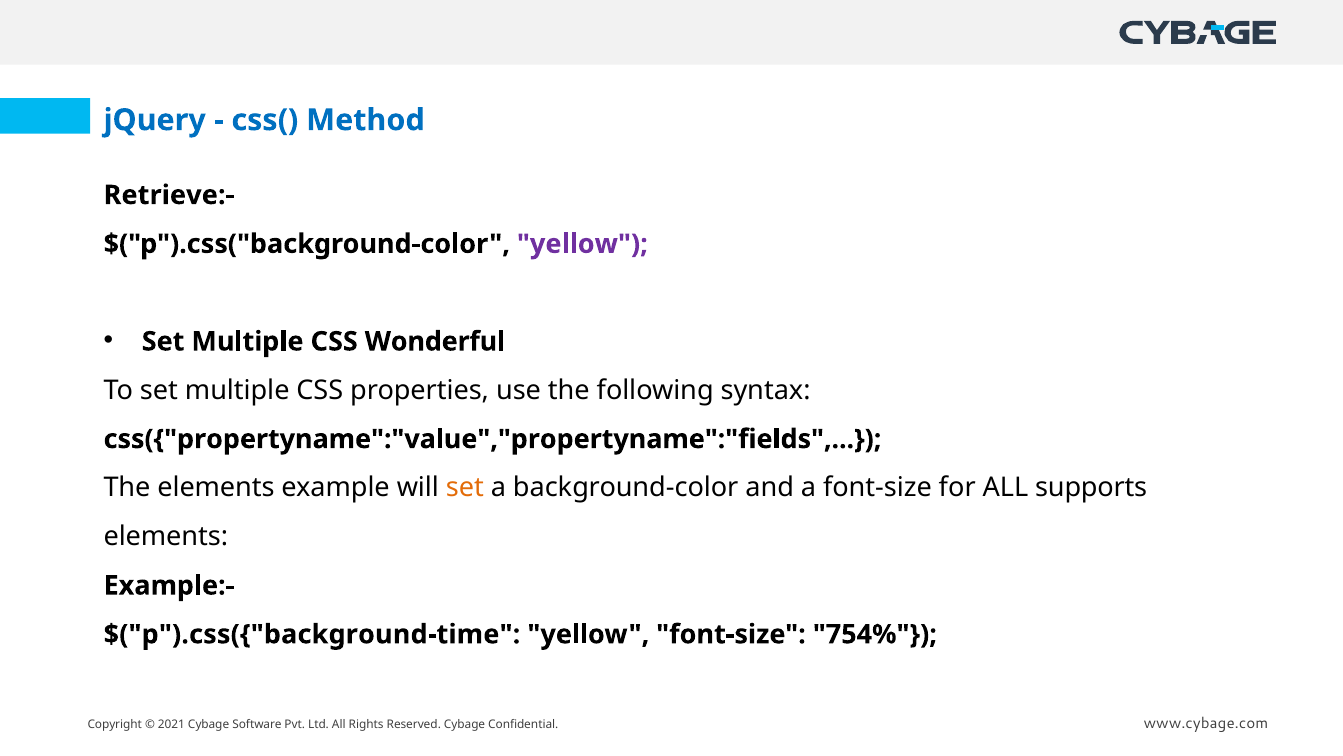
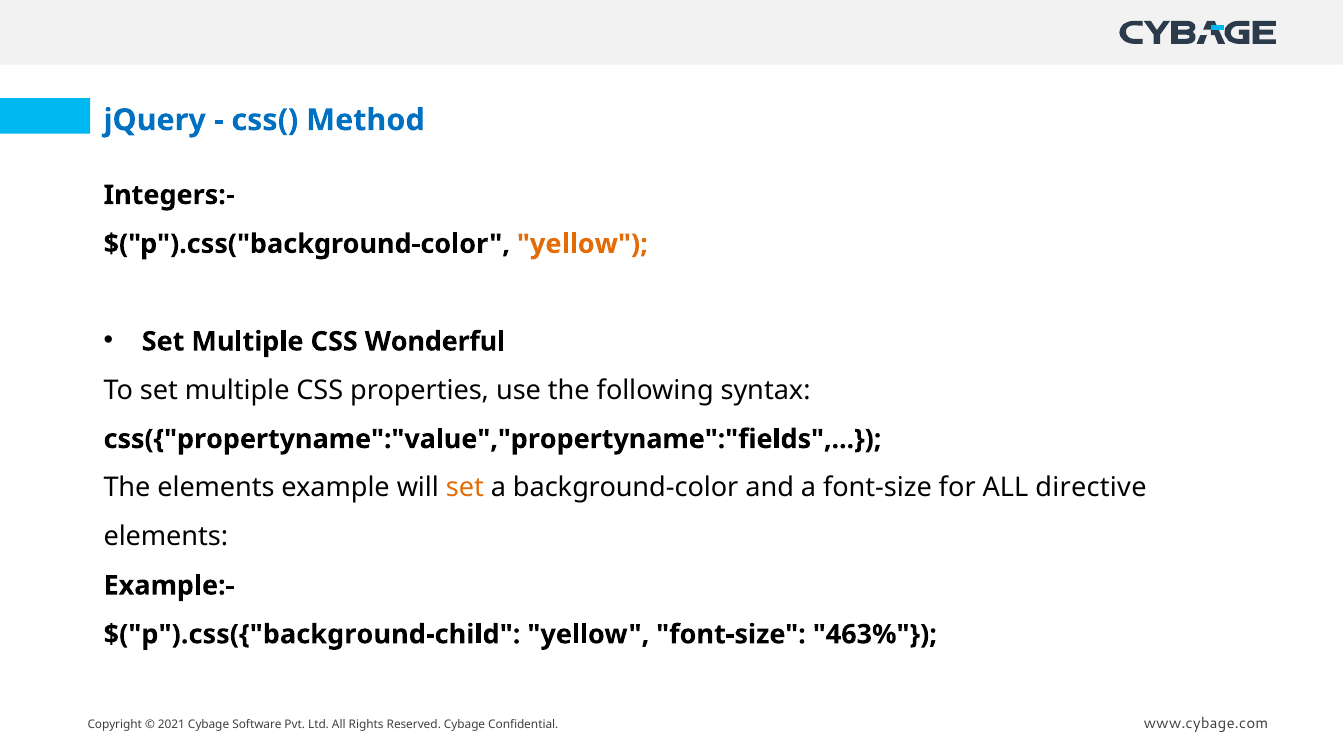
Retrieve:-: Retrieve:- -> Integers:-
yellow at (582, 244) colour: purple -> orange
supports: supports -> directive
$("p").css({"background-time: $("p").css({"background-time -> $("p").css({"background-child
754%: 754% -> 463%
